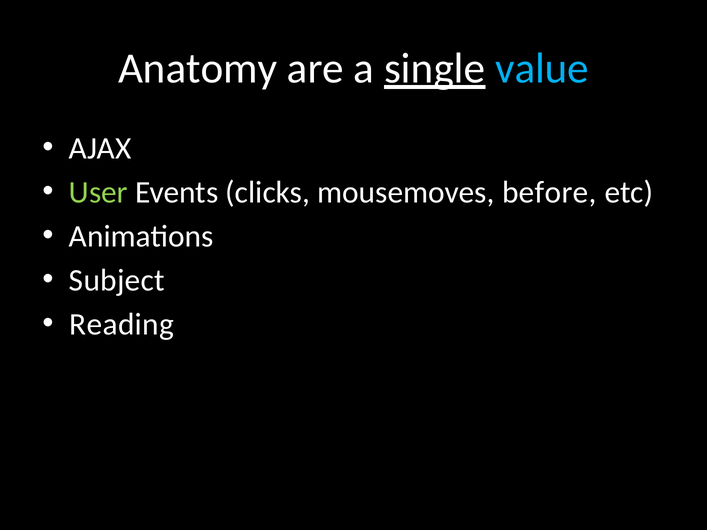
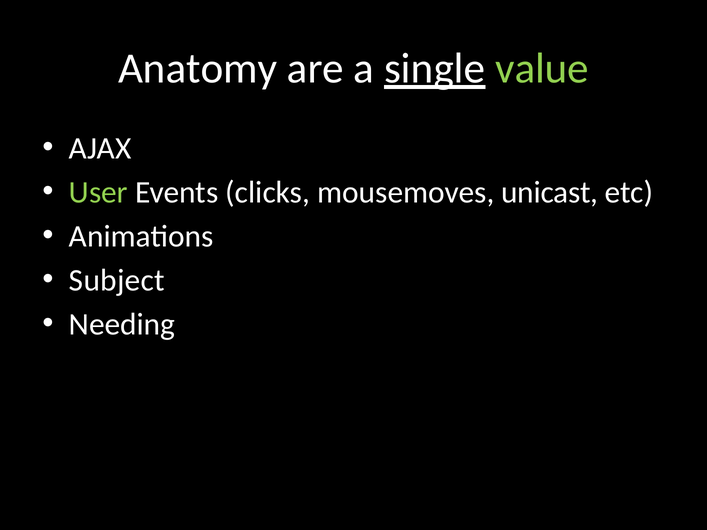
value colour: light blue -> light green
before: before -> unicast
Reading: Reading -> Needing
